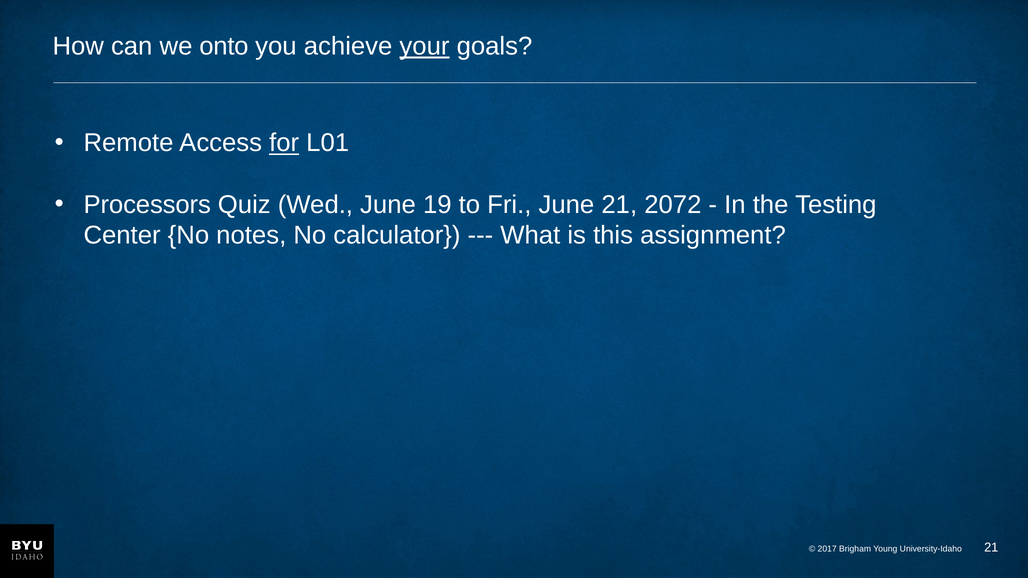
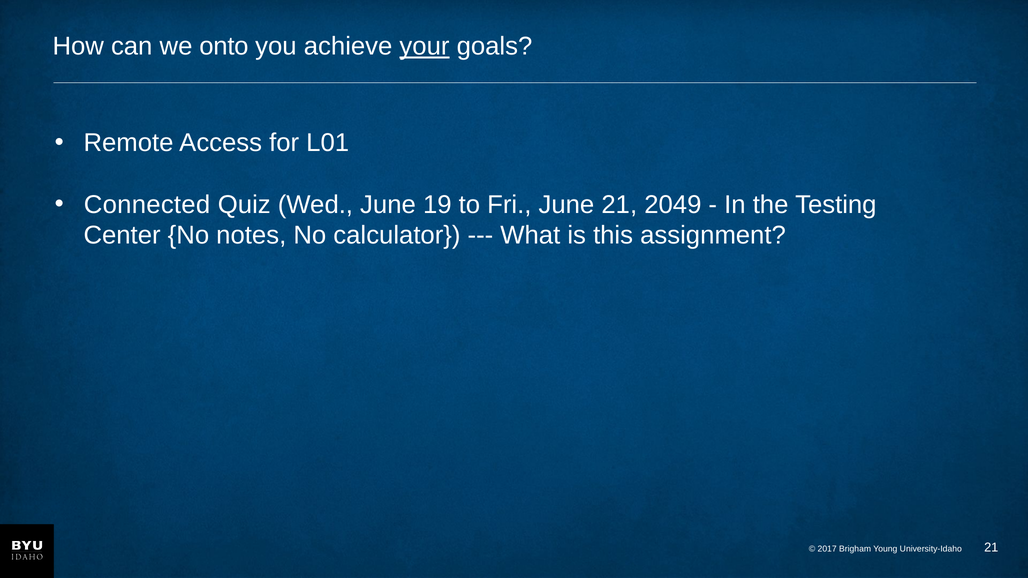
for underline: present -> none
Processors: Processors -> Connected
2072: 2072 -> 2049
